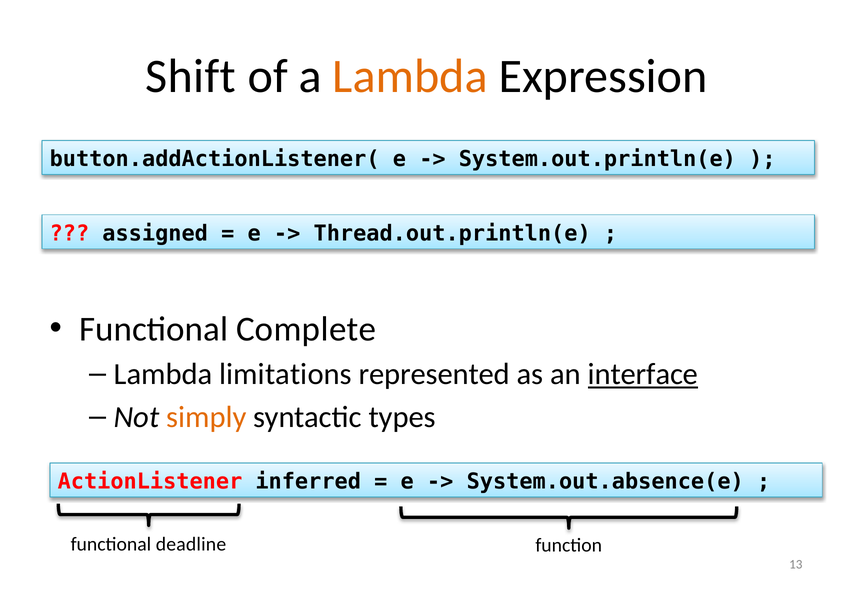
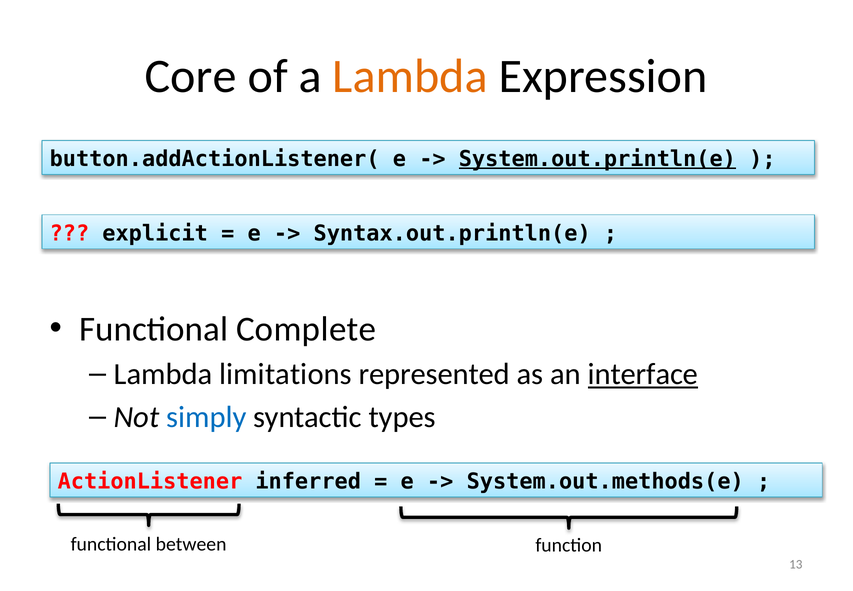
Shift: Shift -> Core
System.out.println(e underline: none -> present
assigned: assigned -> explicit
Thread.out.println(e: Thread.out.println(e -> Syntax.out.println(e
simply colour: orange -> blue
System.out.absence(e: System.out.absence(e -> System.out.methods(e
deadline: deadline -> between
